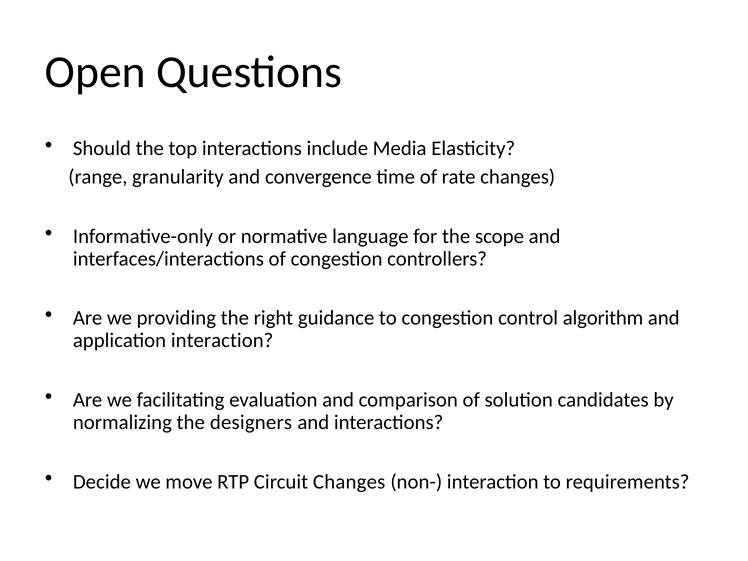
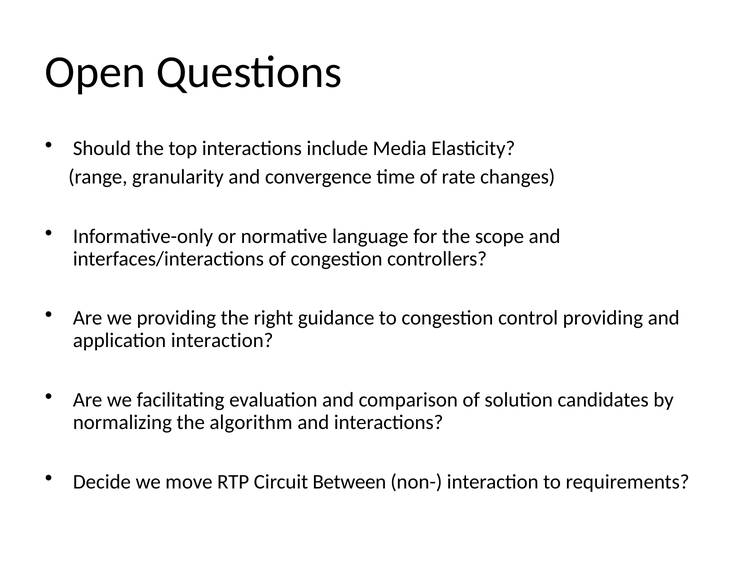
control algorithm: algorithm -> providing
designers: designers -> algorithm
Circuit Changes: Changes -> Between
